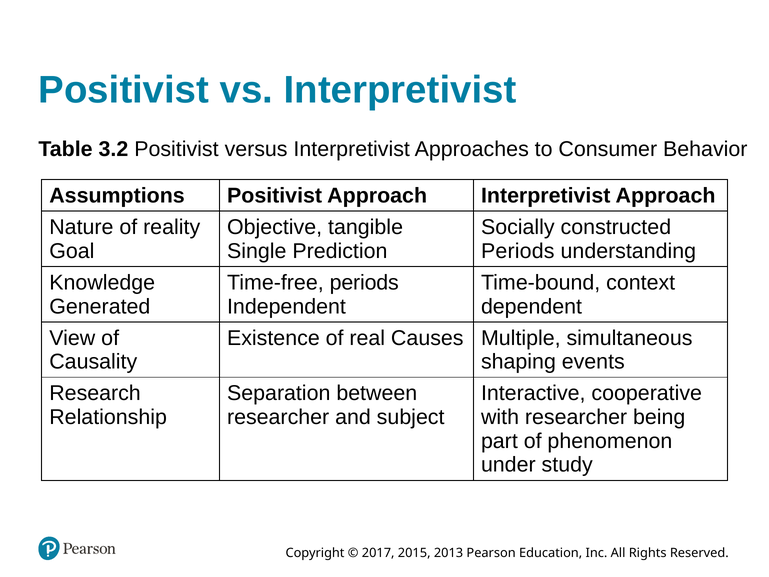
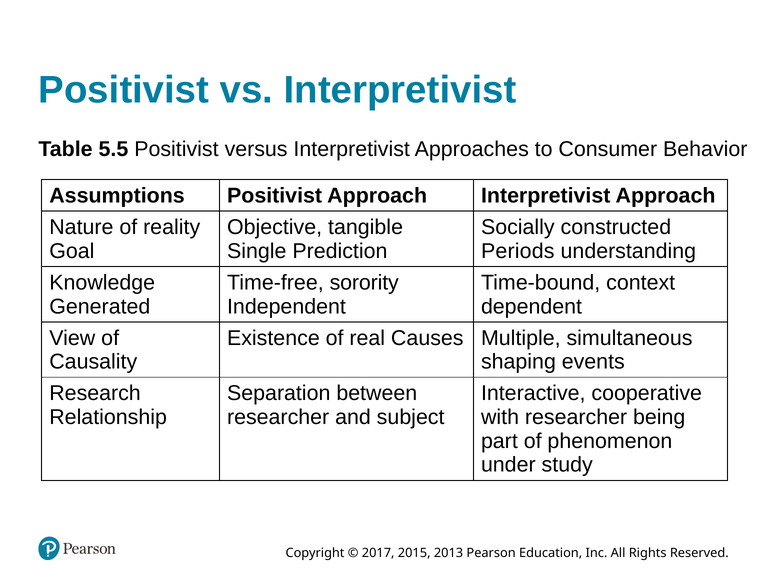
3.2: 3.2 -> 5.5
Time-free periods: periods -> sorority
